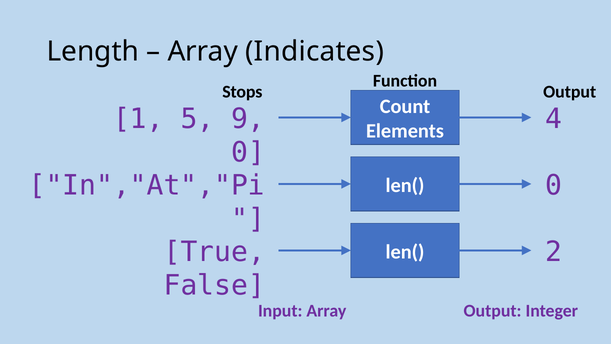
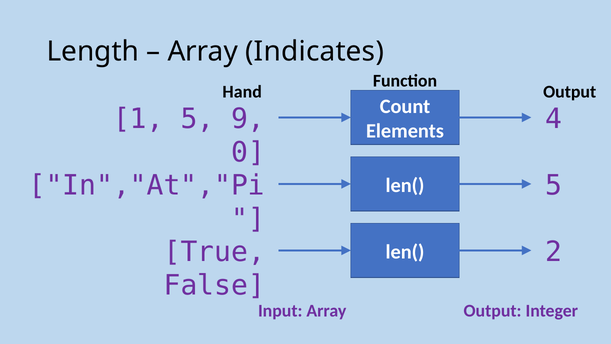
Stops: Stops -> Hand
len( 0: 0 -> 5
